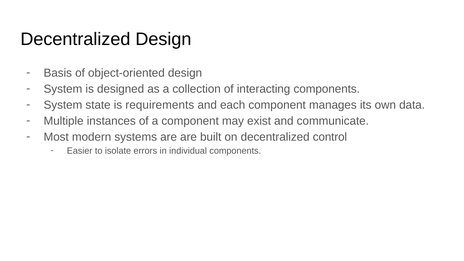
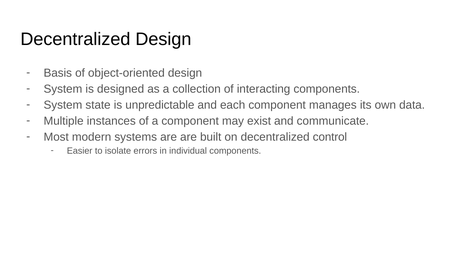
requirements: requirements -> unpredictable
